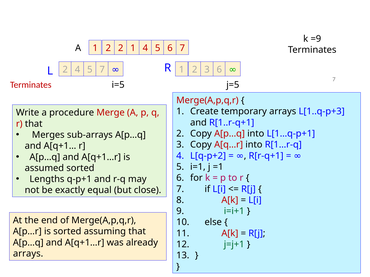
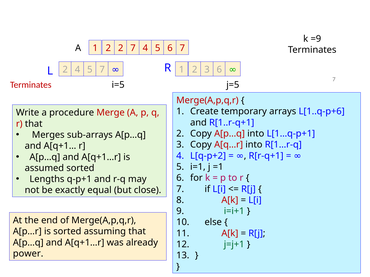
2 1: 1 -> 7
L[1..q-p+3: L[1..q-p+3 -> L[1..q-p+6
arrays at (28, 254): arrays -> power
